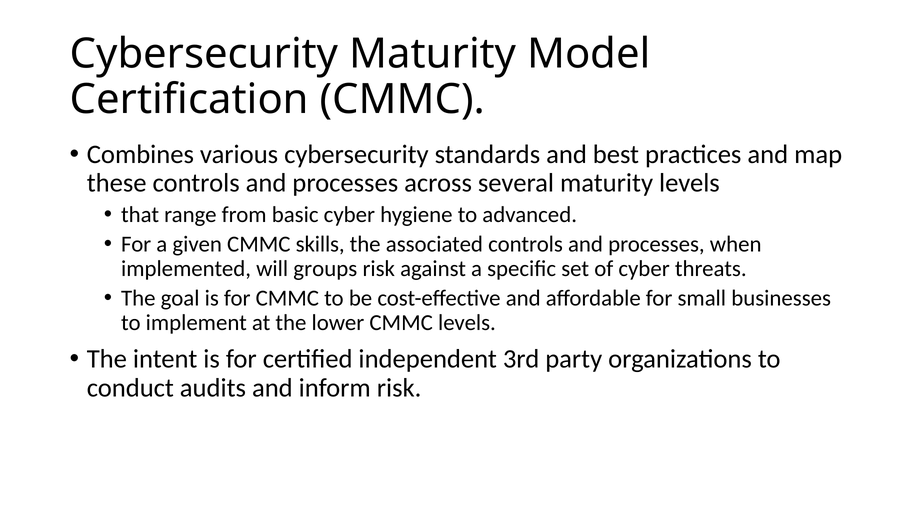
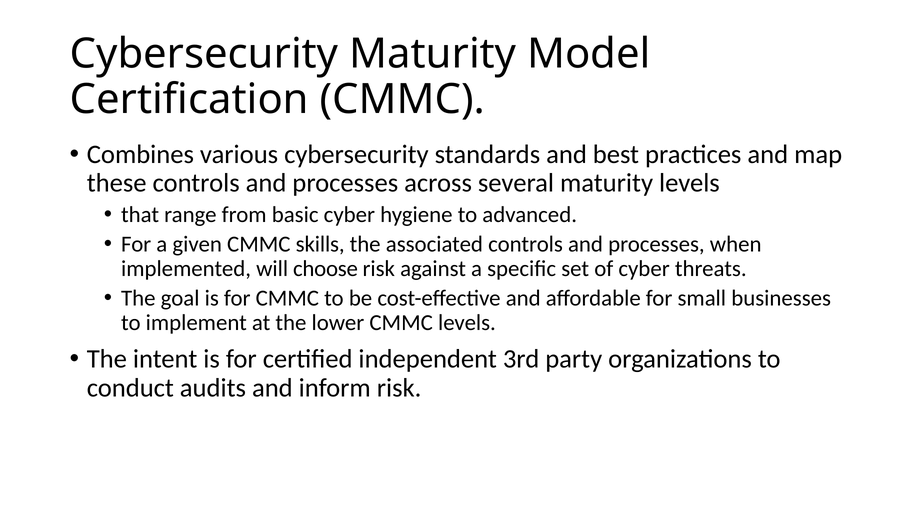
groups: groups -> choose
